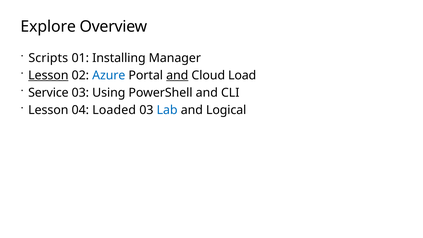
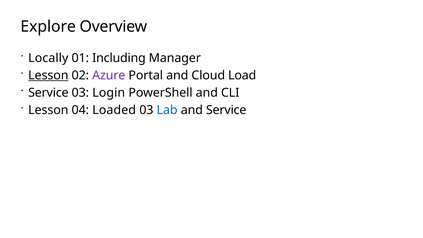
Scripts: Scripts -> Locally
Installing: Installing -> Including
Azure colour: blue -> purple
and at (177, 75) underline: present -> none
Using: Using -> Login
and Logical: Logical -> Service
